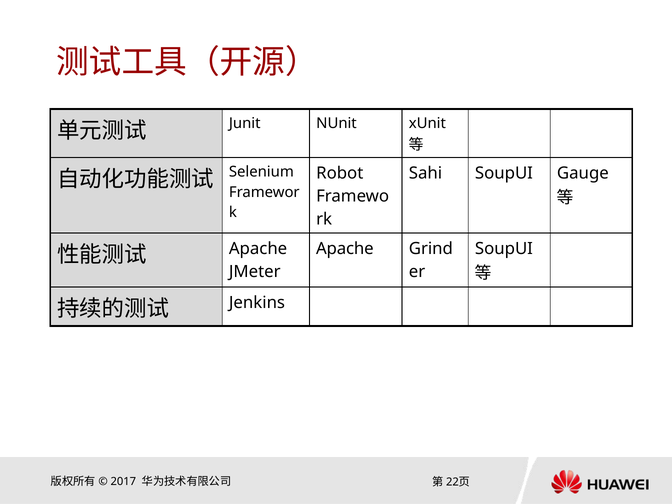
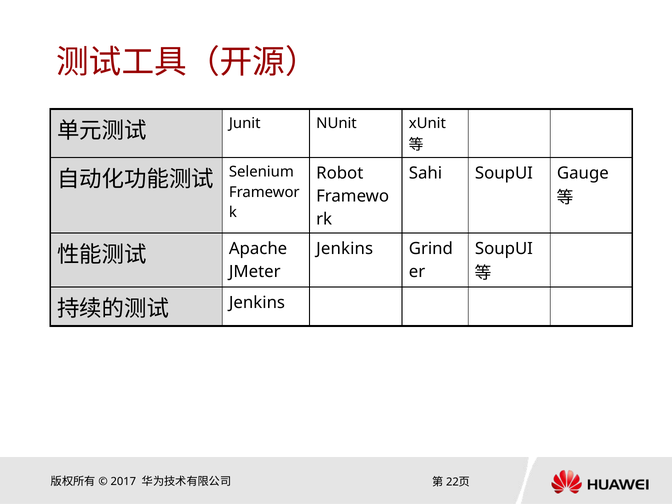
Apache at (345, 249): Apache -> Jenkins
